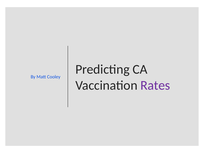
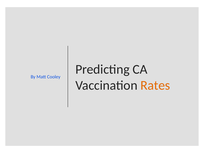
Rates colour: purple -> orange
